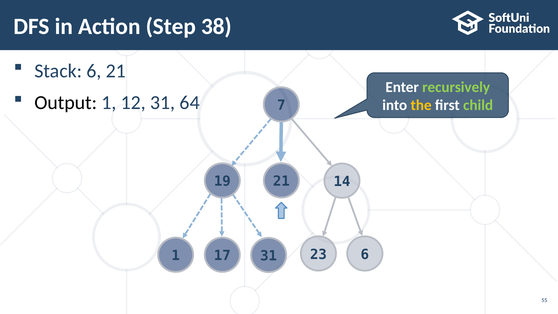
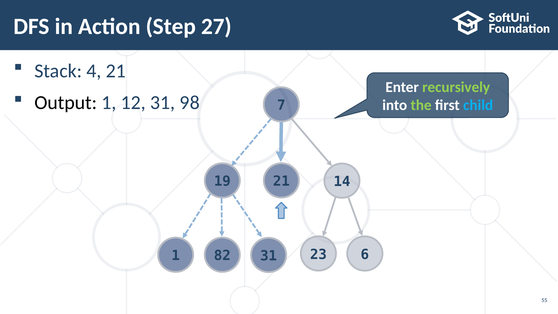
38: 38 -> 27
Stack 6: 6 -> 4
64: 64 -> 98
the colour: yellow -> light green
child colour: light green -> light blue
17: 17 -> 82
